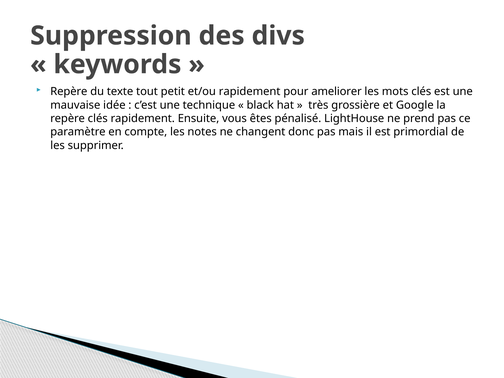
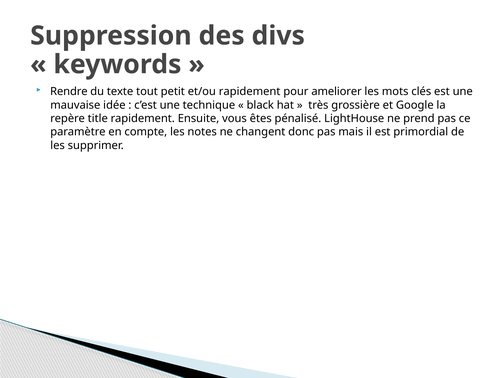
Repère at (69, 92): Repère -> Rendre
repère clés: clés -> title
